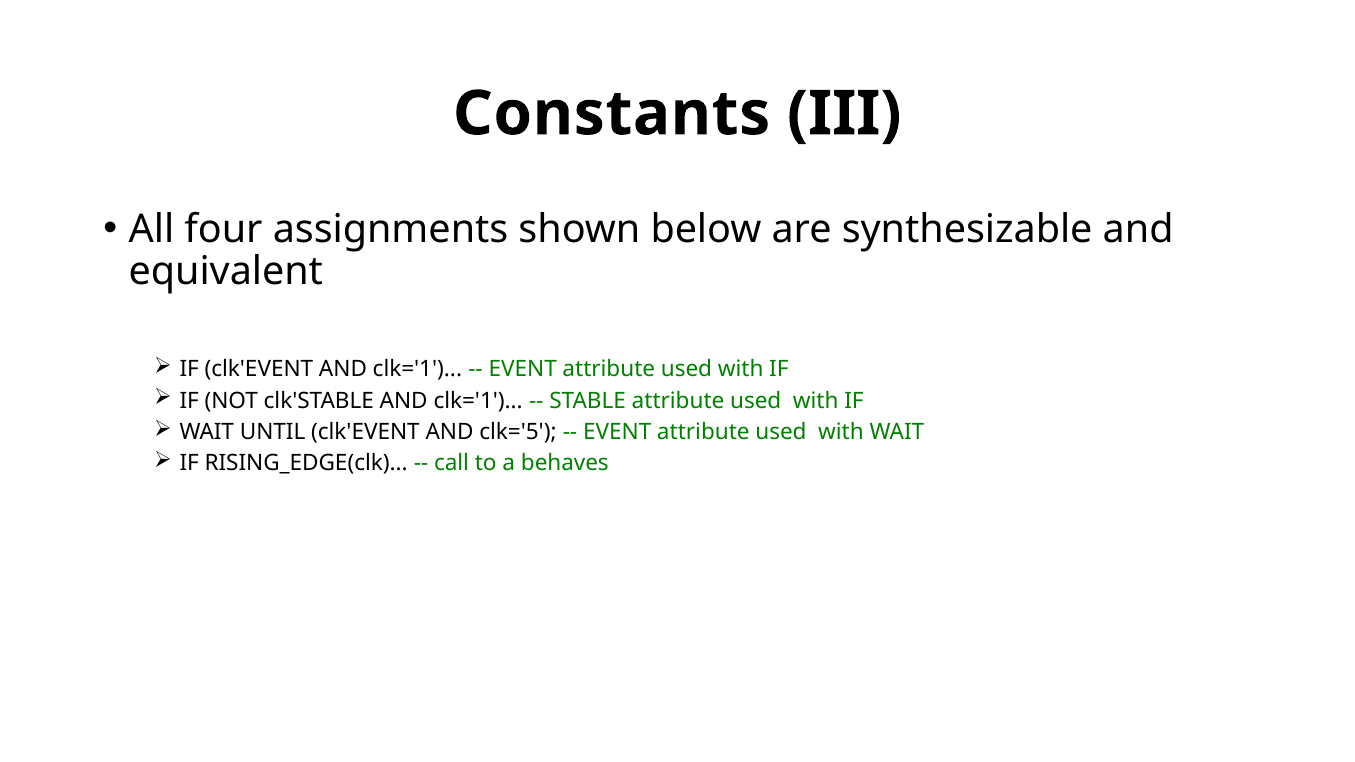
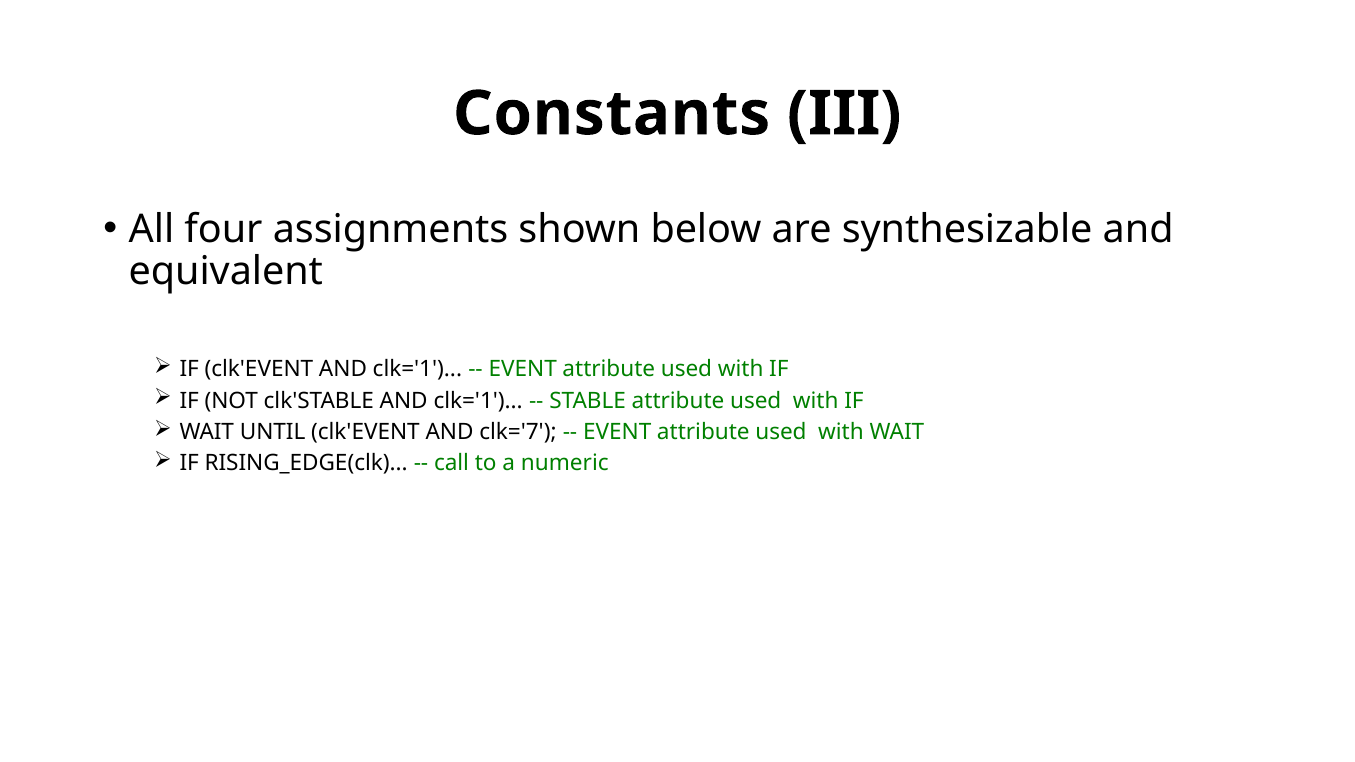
clk='5: clk='5 -> clk='7
behaves: behaves -> numeric
